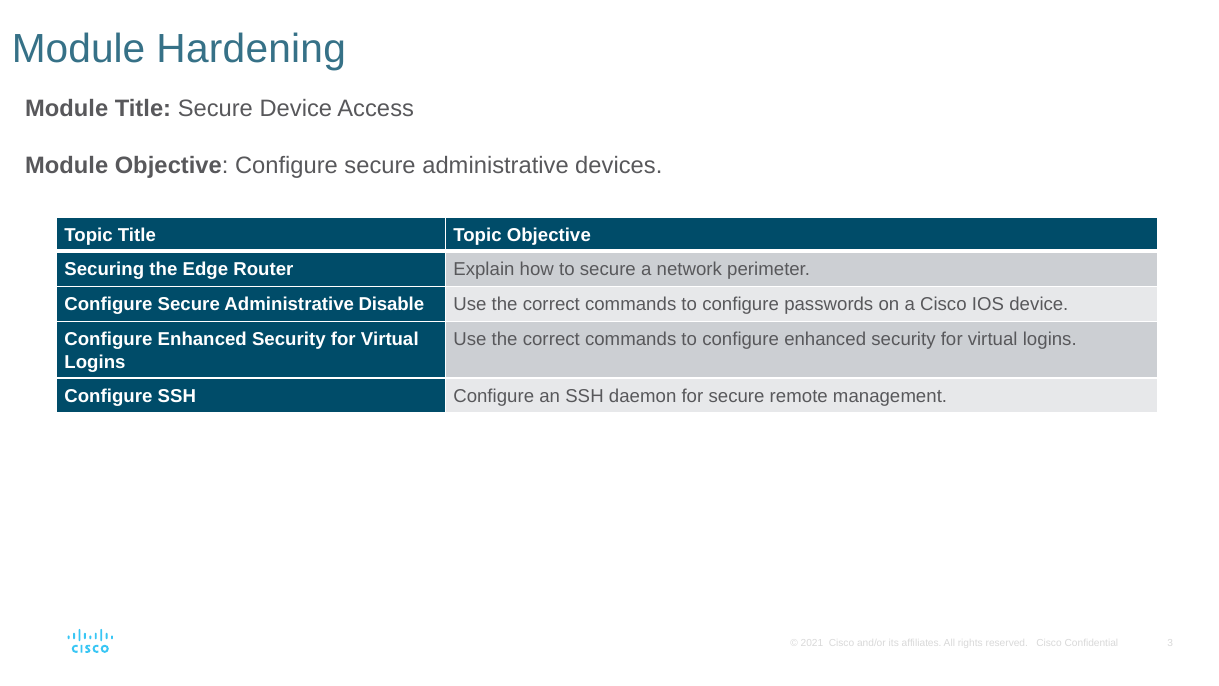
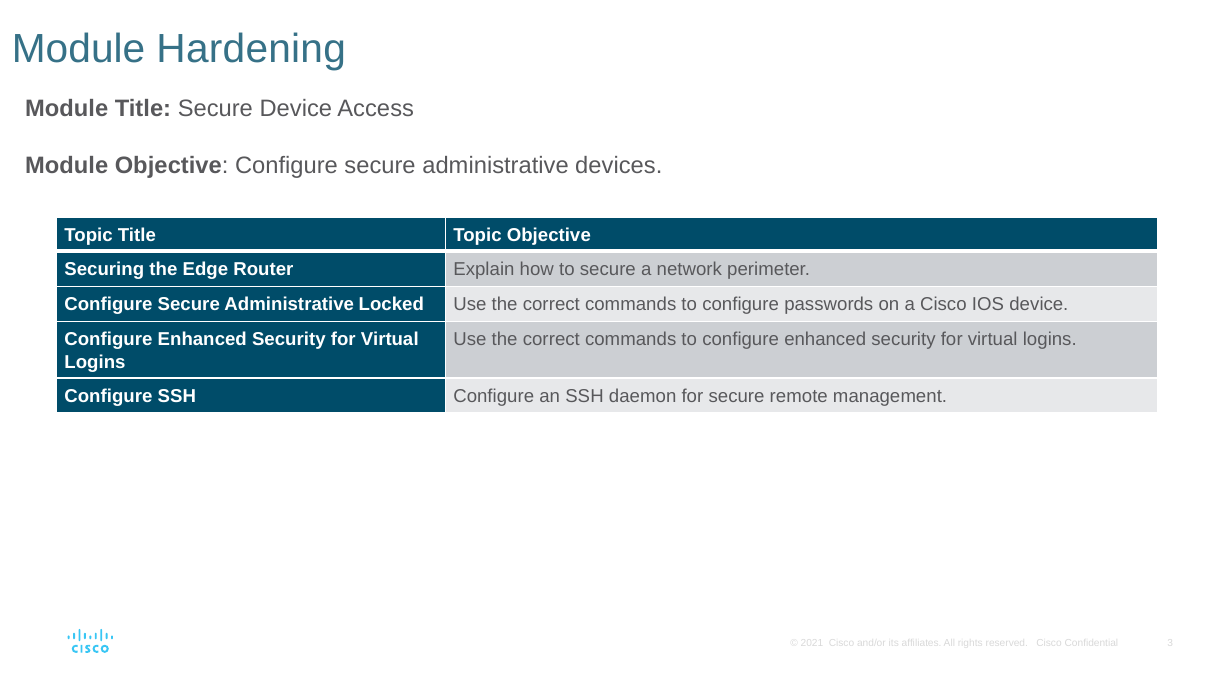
Disable: Disable -> Locked
